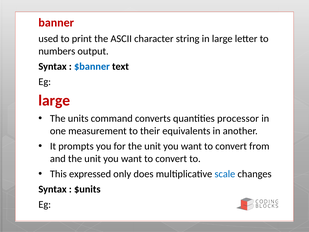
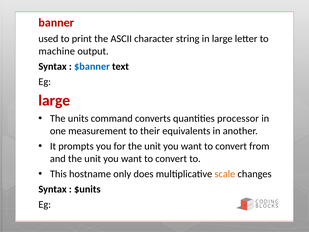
numbers: numbers -> machine
expressed: expressed -> hostname
scale colour: blue -> orange
